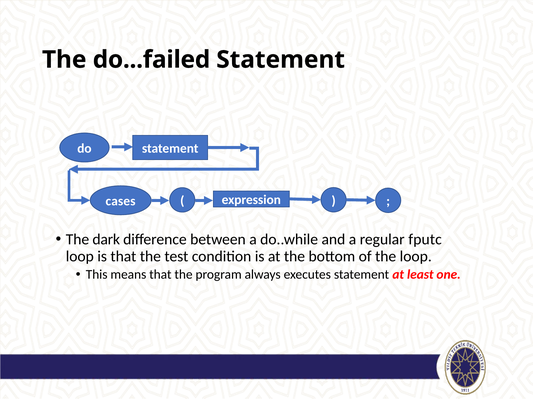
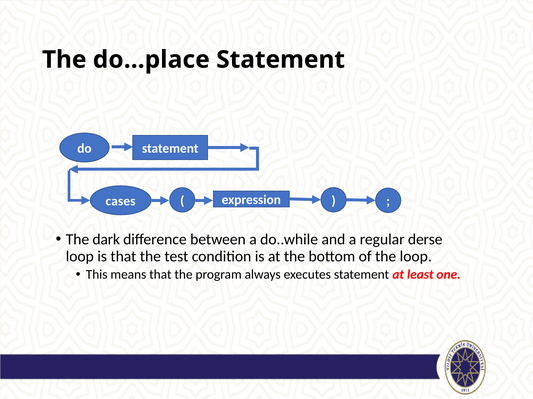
do...failed: do...failed -> do...place
fputc: fputc -> derse
